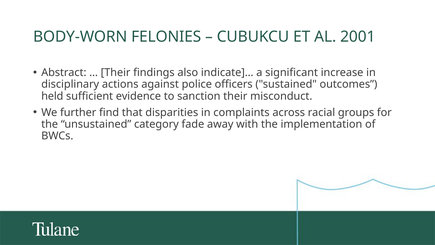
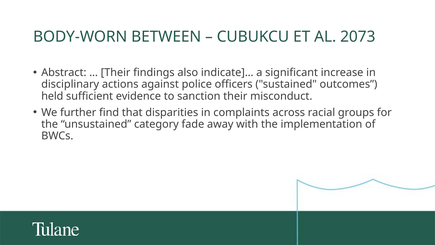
FELONIES: FELONIES -> BETWEEN
2001: 2001 -> 2073
